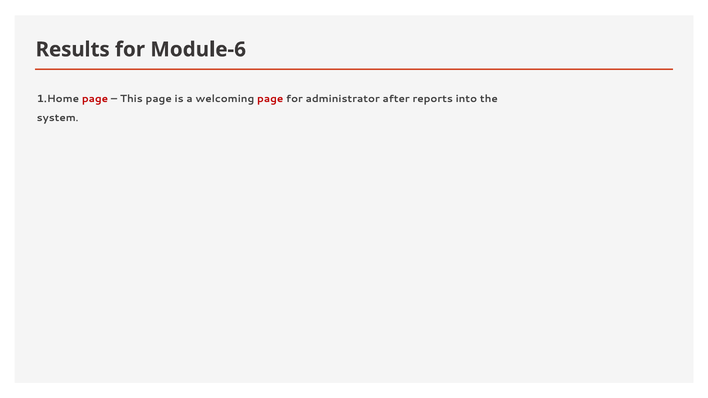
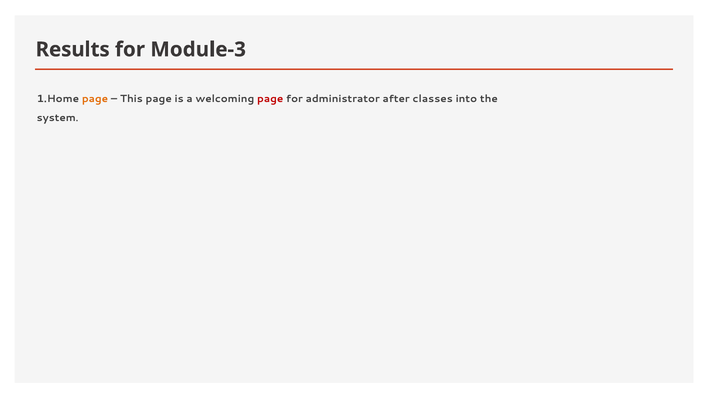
Module-6: Module-6 -> Module-3
page at (95, 99) colour: red -> orange
reports: reports -> classes
